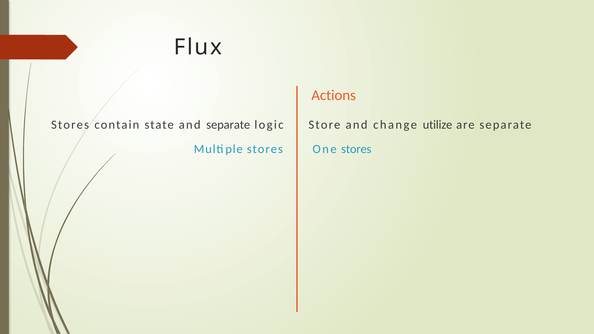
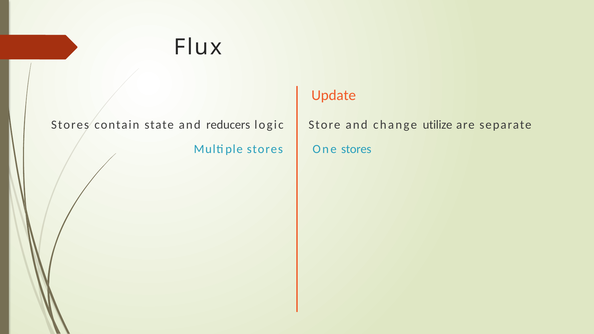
Actions: Actions -> Update
and separate: separate -> reducers
